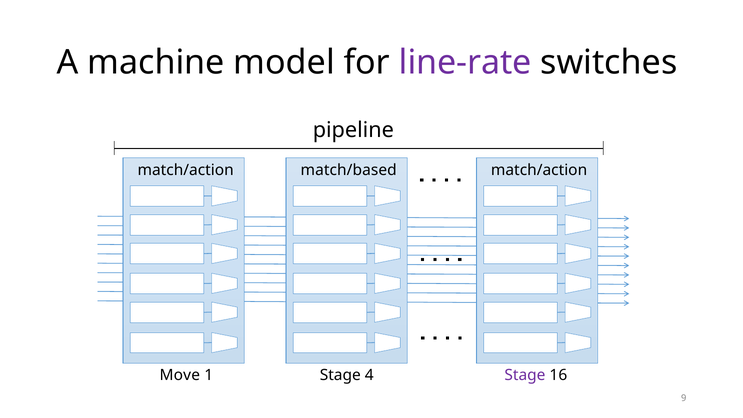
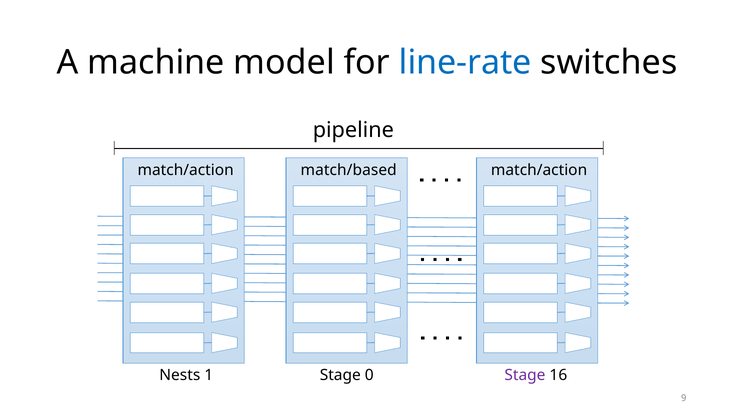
line-rate colour: purple -> blue
Move: Move -> Nests
4: 4 -> 0
